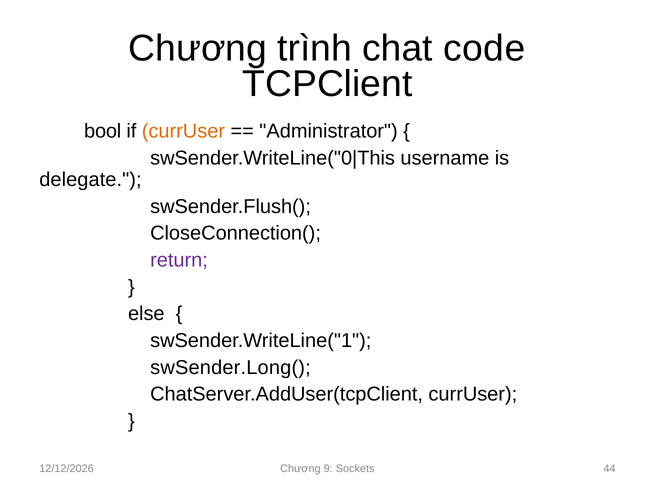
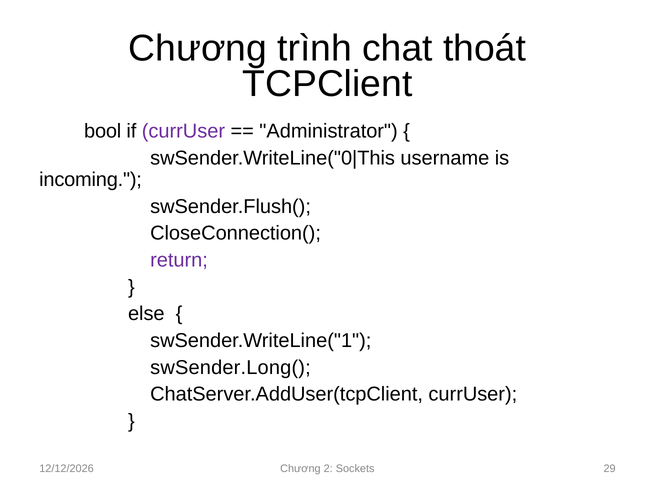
code: code -> thoát
currUser at (183, 131) colour: orange -> purple
delegate: delegate -> incoming
9: 9 -> 2
44: 44 -> 29
